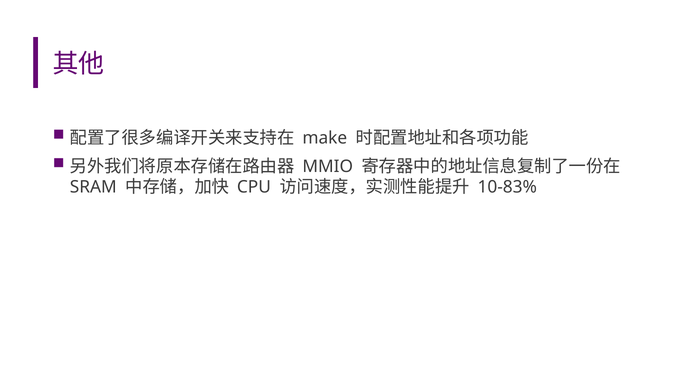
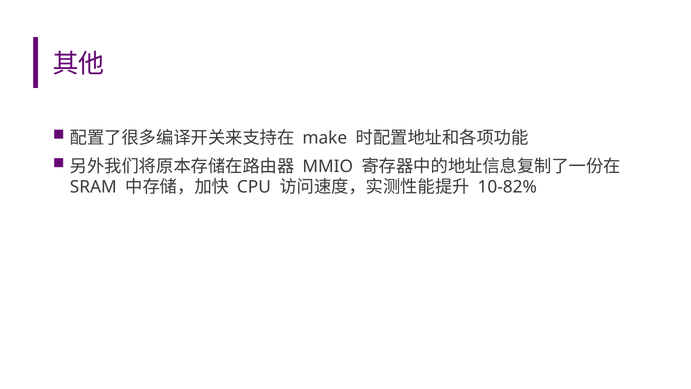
10-83%: 10-83% -> 10-82%
